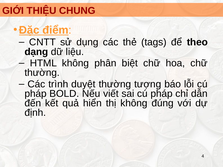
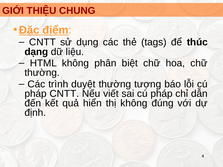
theo: theo -> thúc
pháp BOLD: BOLD -> CNTT
